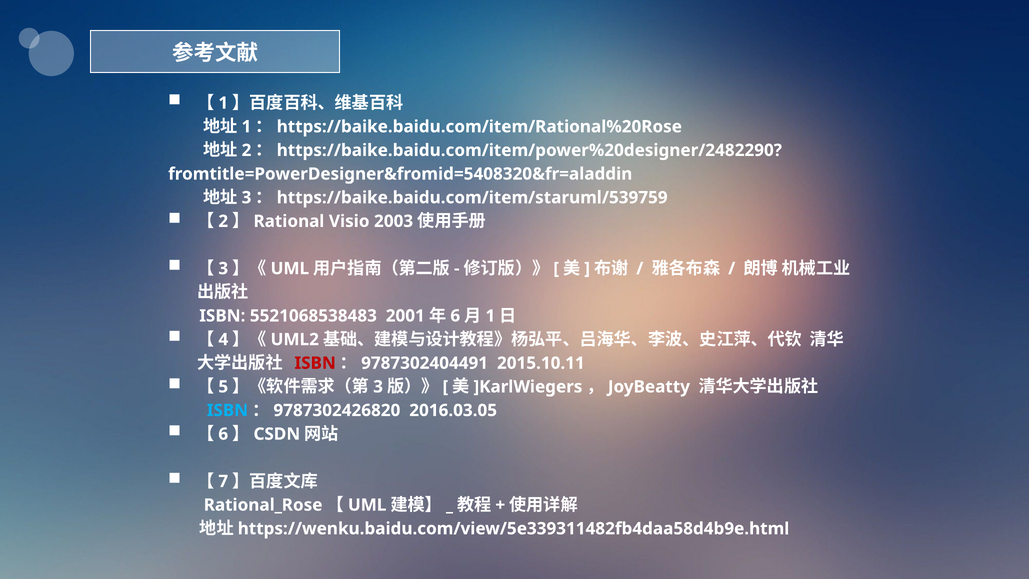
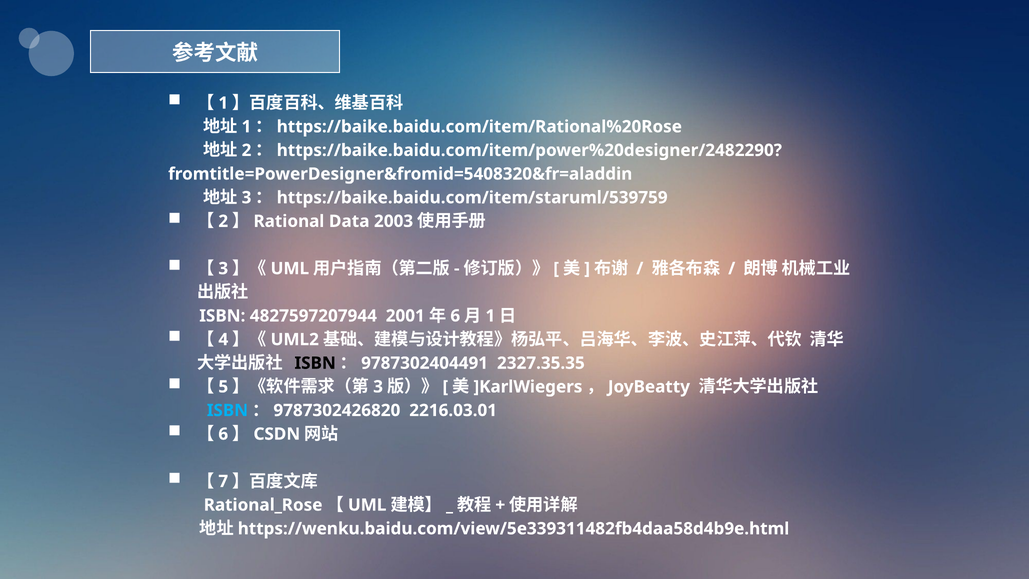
Visio: Visio -> Data
5521068538483: 5521068538483 -> 4827597207944
ISBN at (315, 363) colour: red -> black
2015.10.11: 2015.10.11 -> 2327.35.35
2016.03.05: 2016.03.05 -> 2216.03.01
